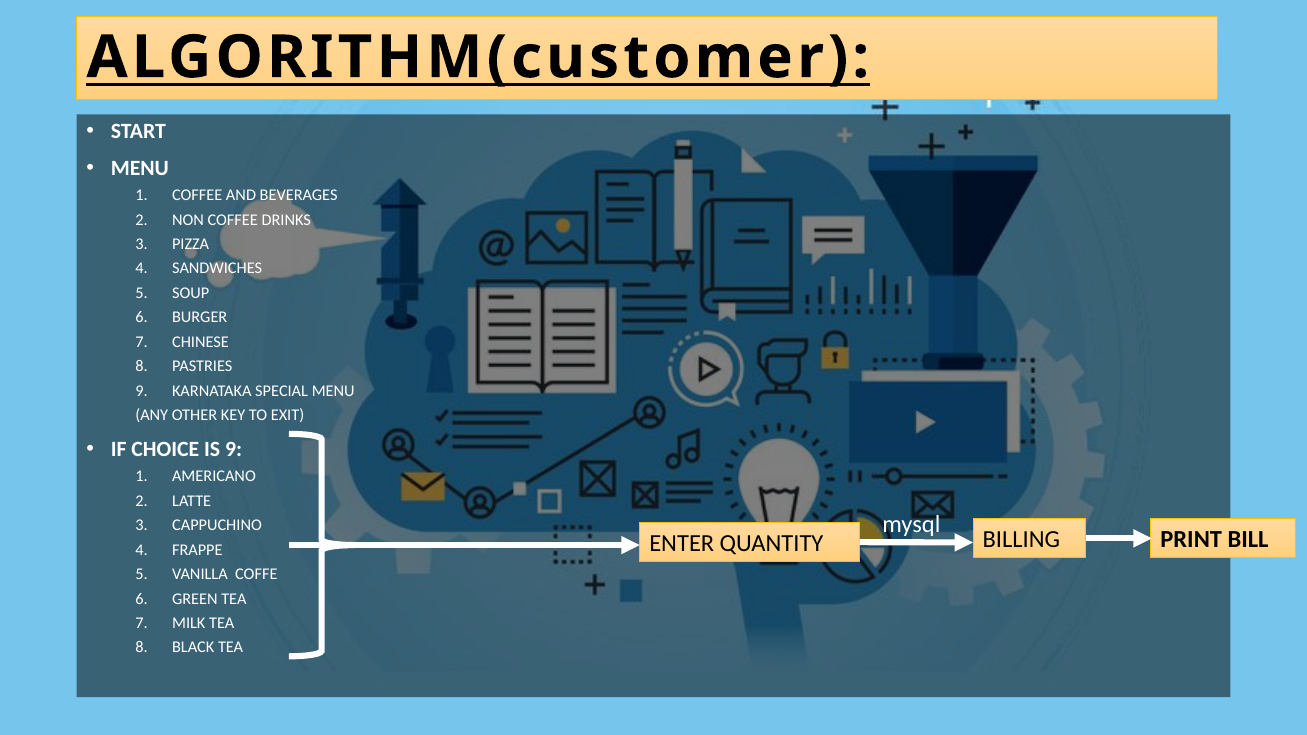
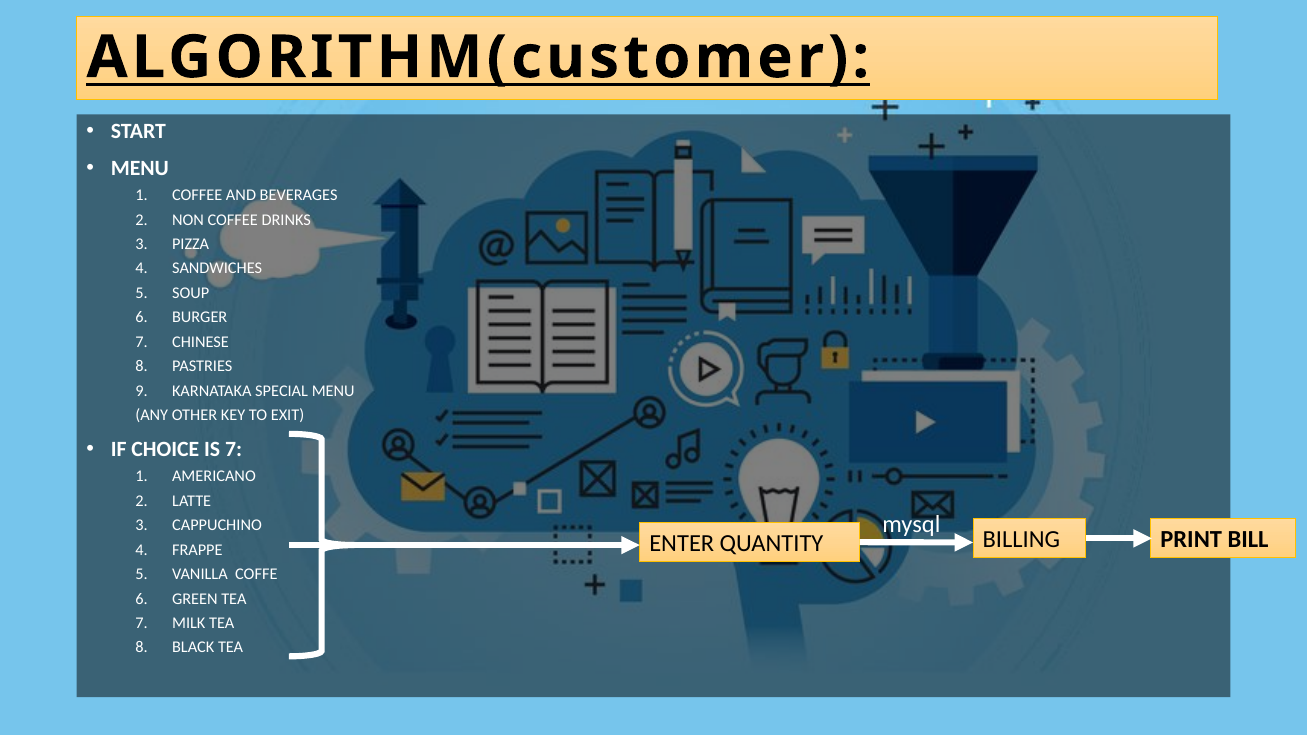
IS 9: 9 -> 7
